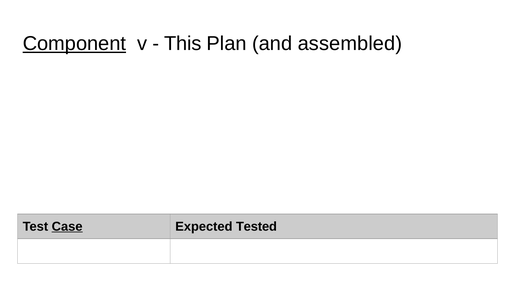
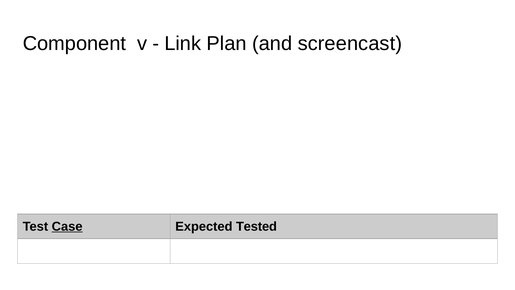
Component underline: present -> none
This: This -> Link
assembled: assembled -> screencast
